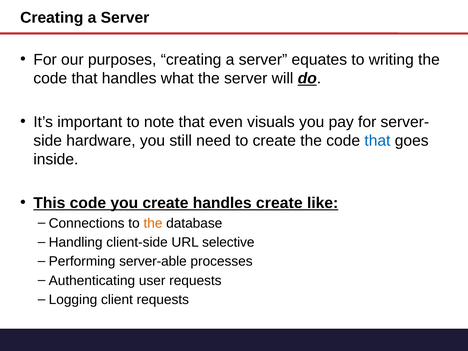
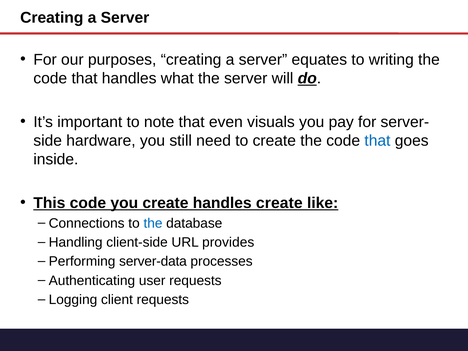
the at (153, 223) colour: orange -> blue
selective: selective -> provides
server-able: server-able -> server-data
